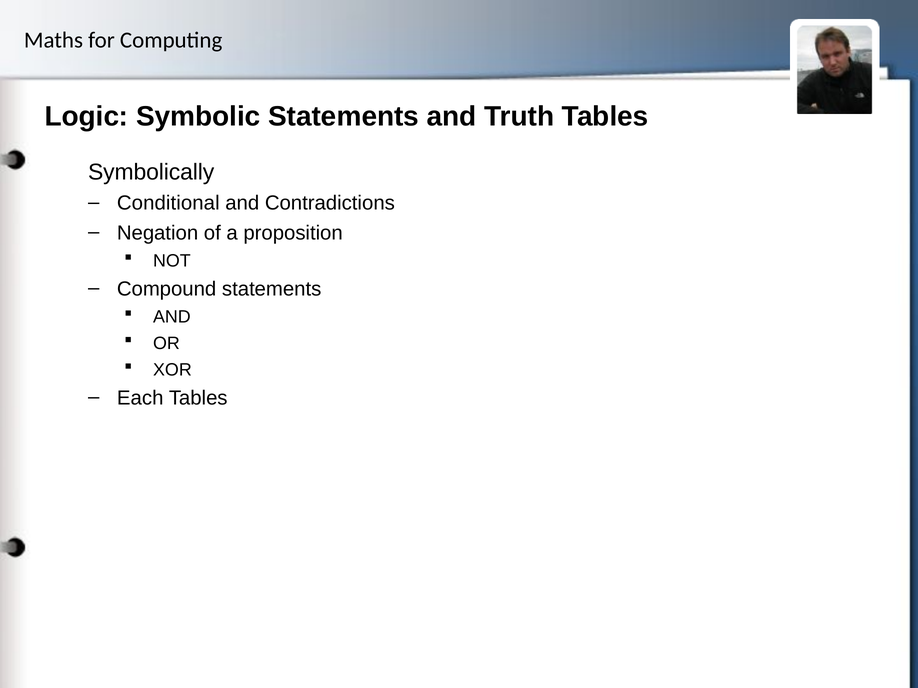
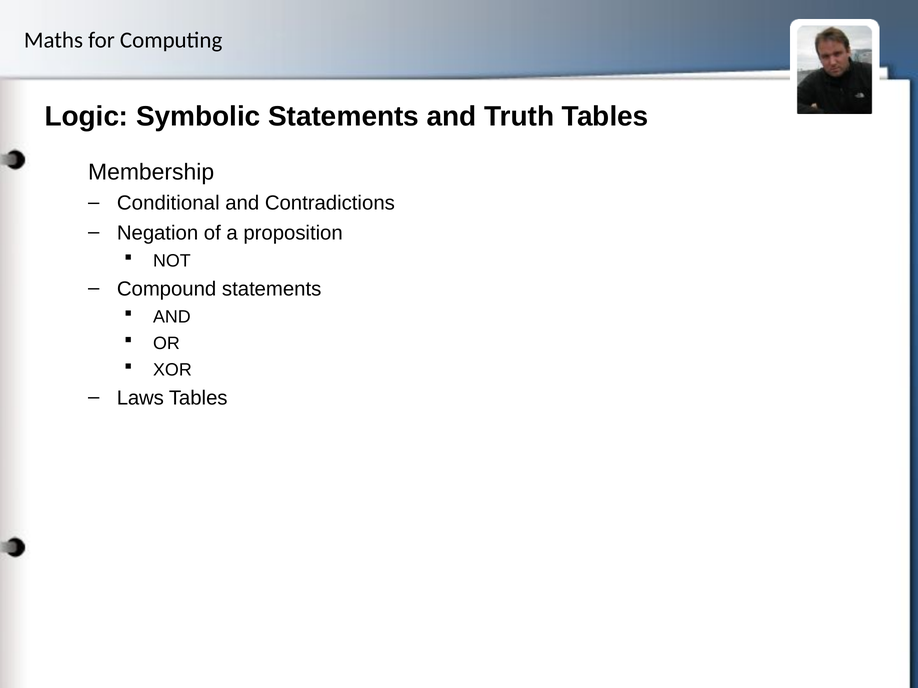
Symbolically: Symbolically -> Membership
Each: Each -> Laws
